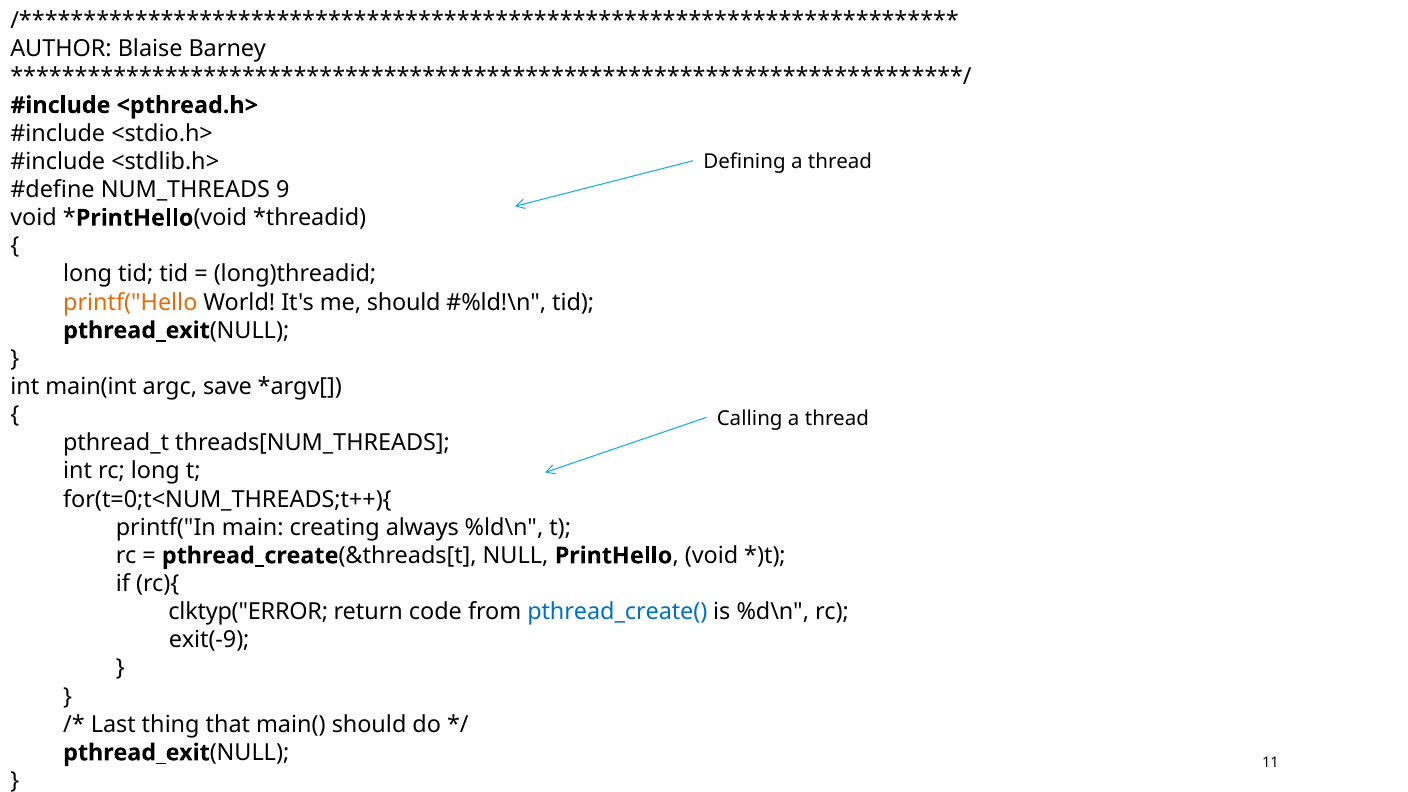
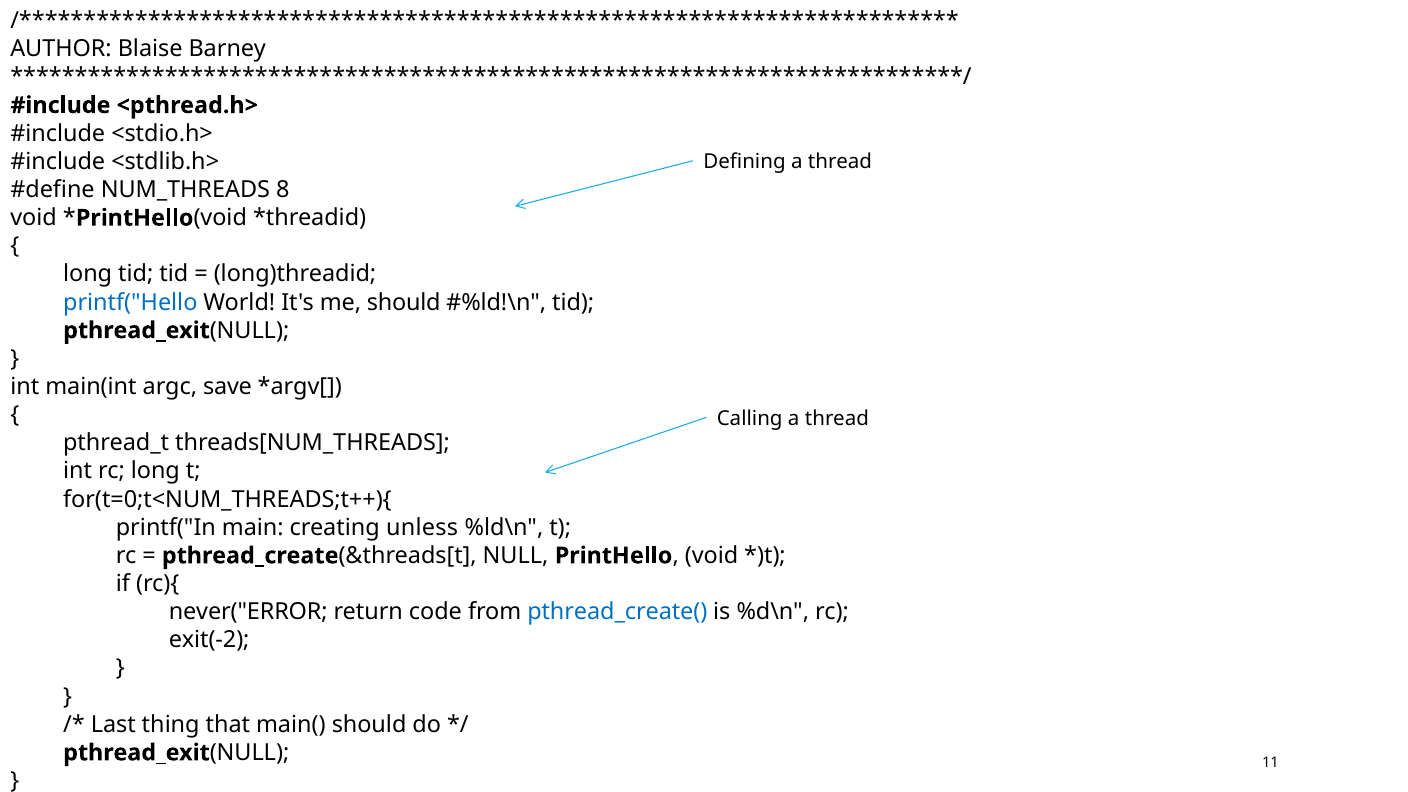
9: 9 -> 8
printf("Hello colour: orange -> blue
always: always -> unless
clktyp("ERROR: clktyp("ERROR -> never("ERROR
exit(-9: exit(-9 -> exit(-2
